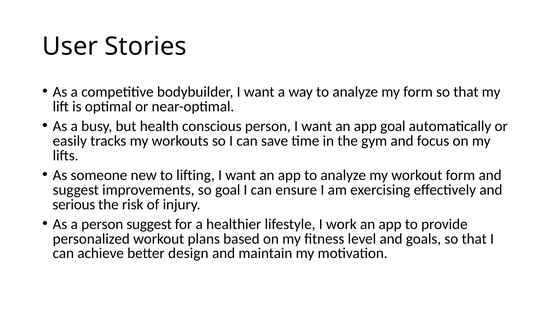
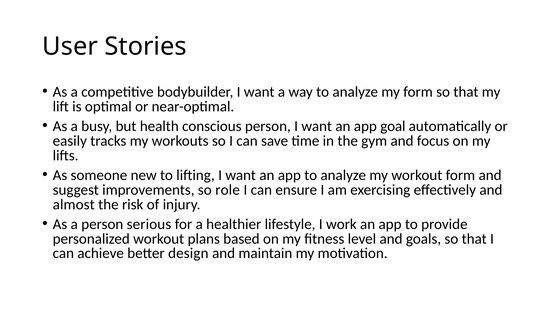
so goal: goal -> role
serious: serious -> almost
person suggest: suggest -> serious
